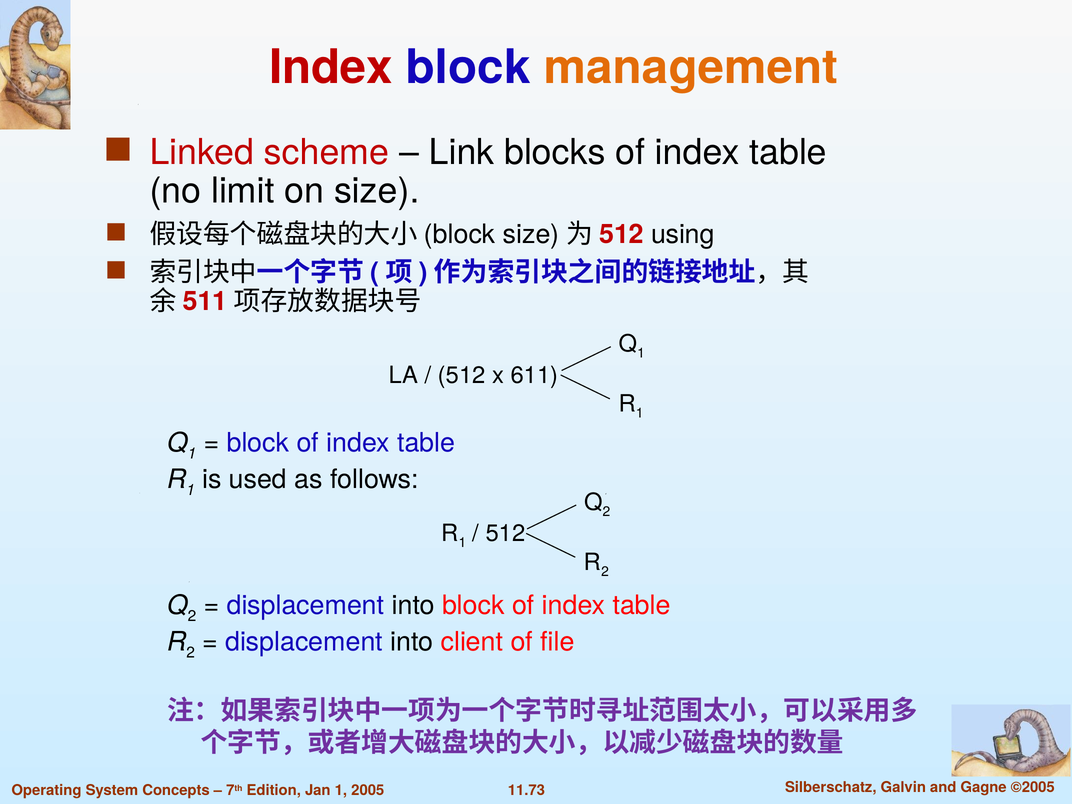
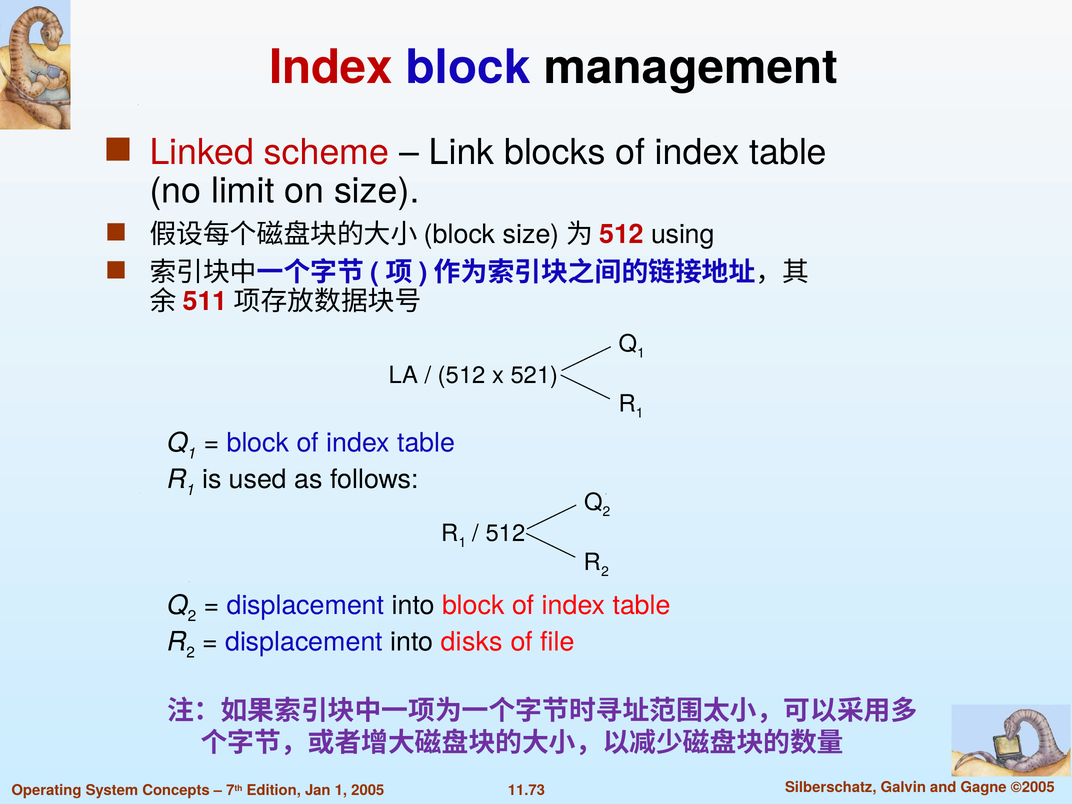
management colour: orange -> black
611: 611 -> 521
client: client -> disks
